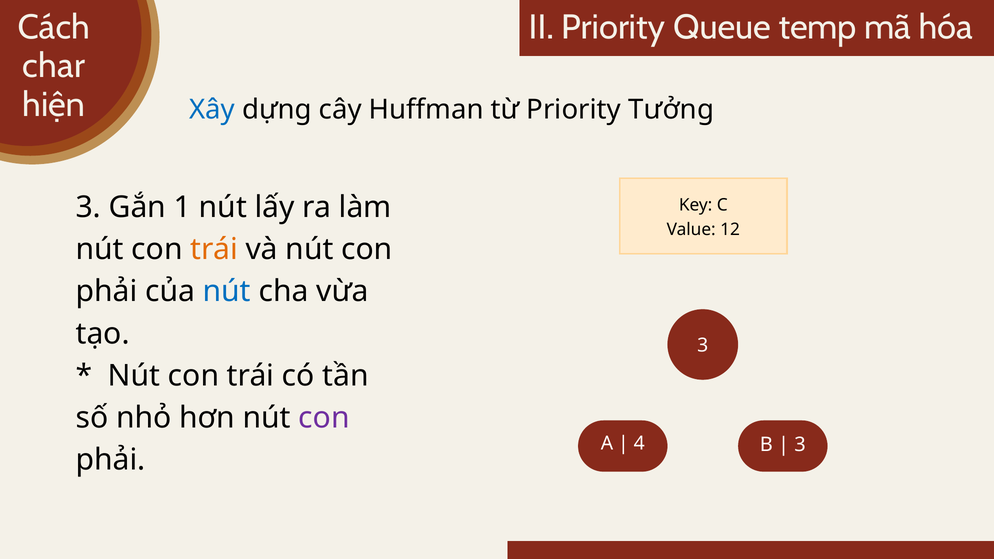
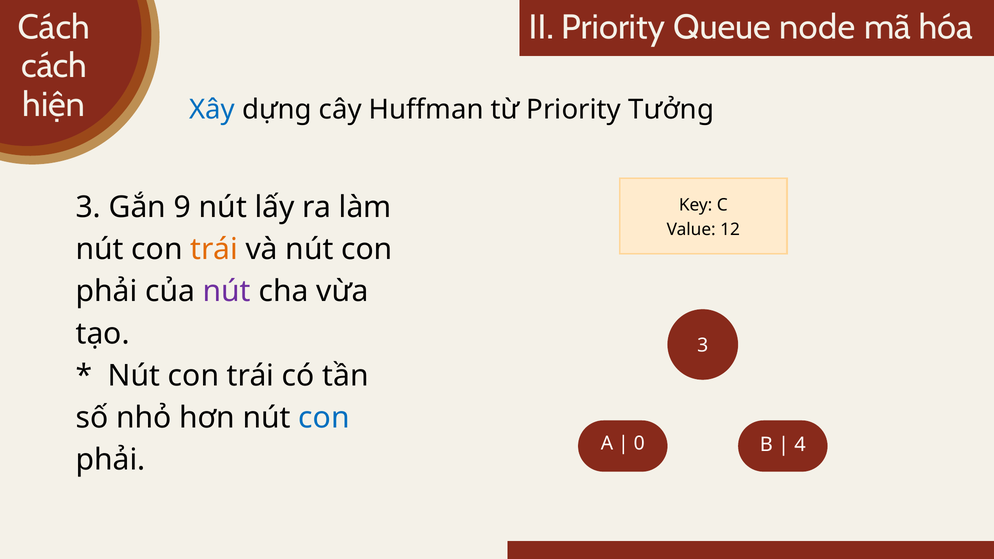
temp: temp -> node
char at (54, 66): char -> cách
1: 1 -> 9
nút at (227, 292) colour: blue -> purple
con at (324, 418) colour: purple -> blue
4: 4 -> 0
3 at (800, 445): 3 -> 4
